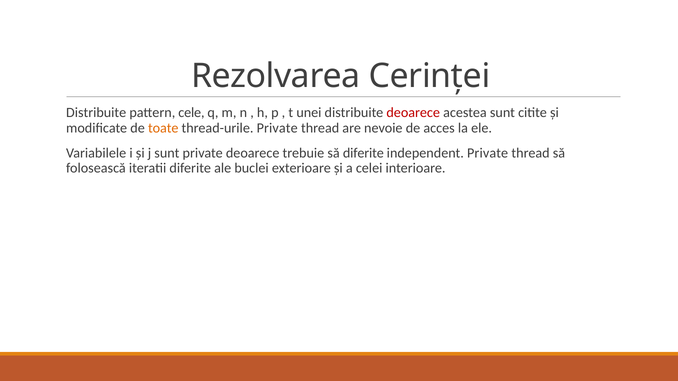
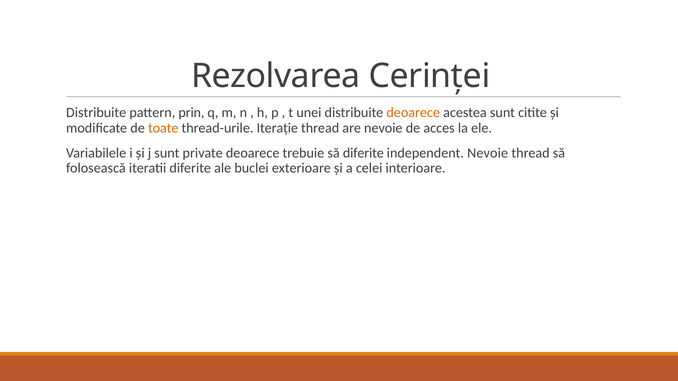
cele: cele -> prin
deoarece at (413, 113) colour: red -> orange
thread-urile Private: Private -> Iterație
independent Private: Private -> Nevoie
